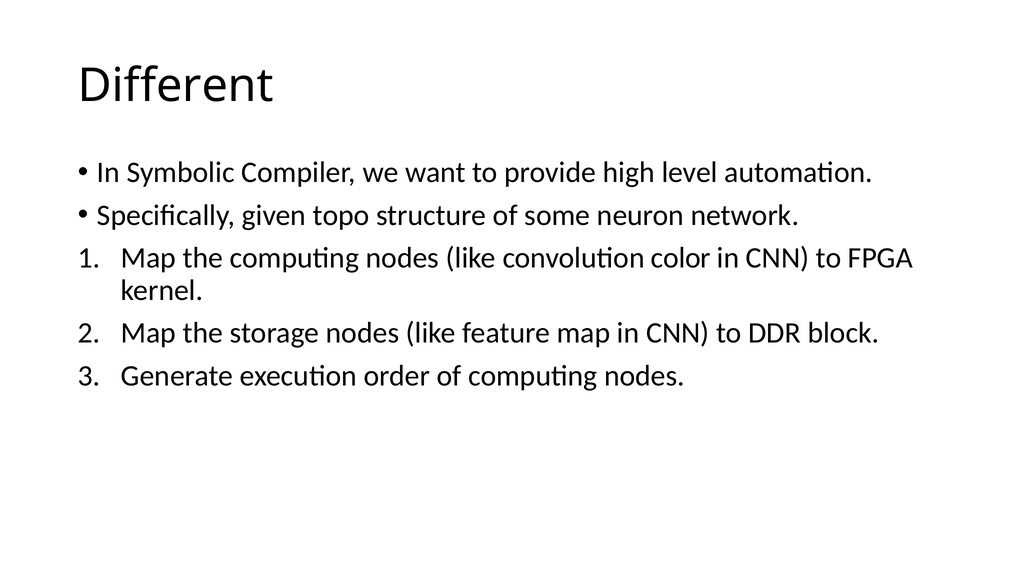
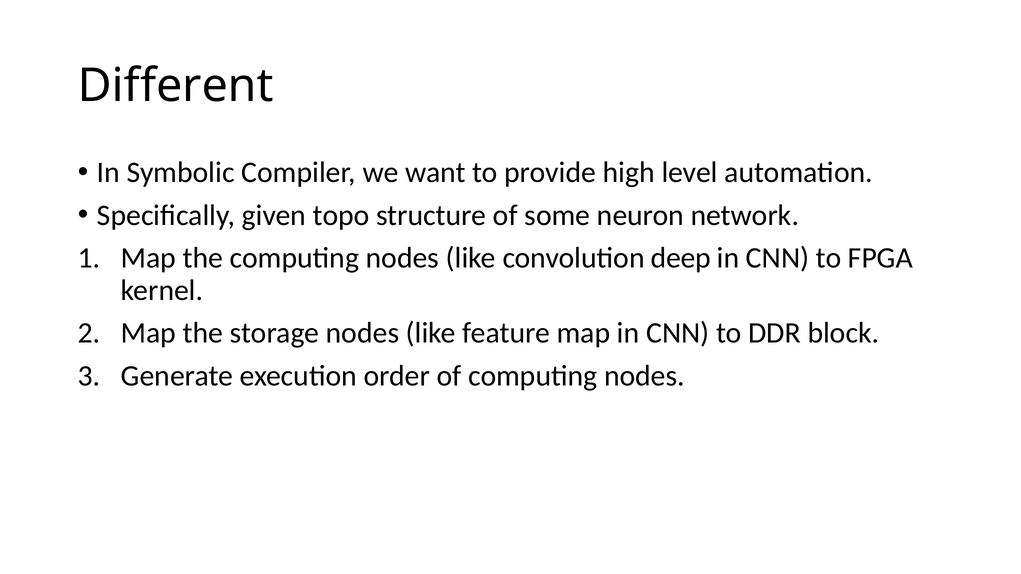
color: color -> deep
